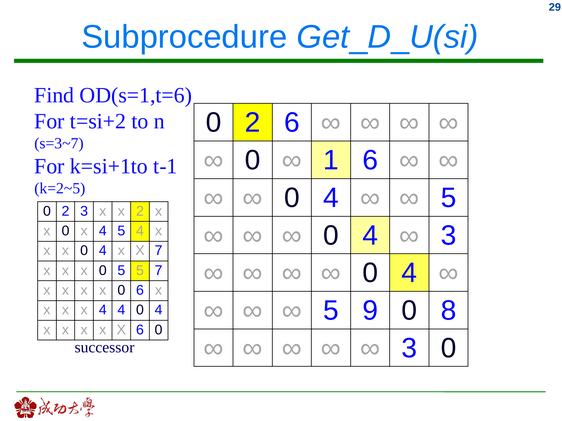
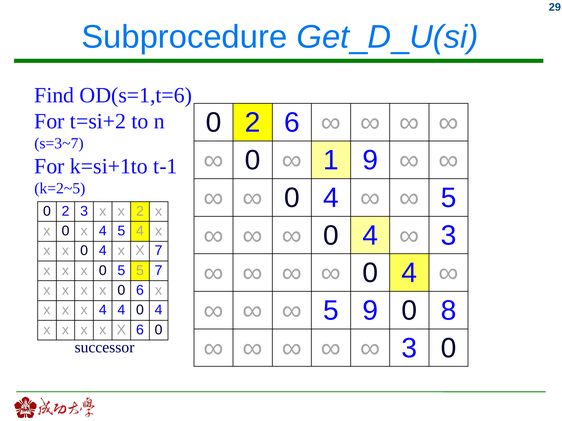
1 6: 6 -> 9
